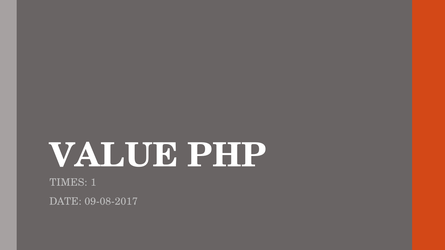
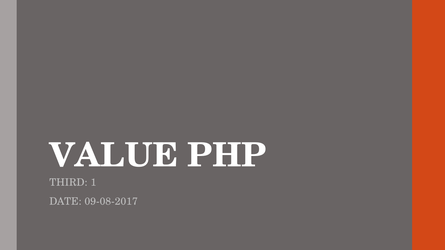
TIMES: TIMES -> THIRD
